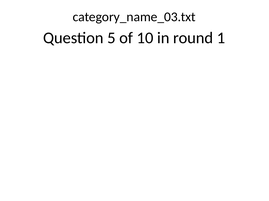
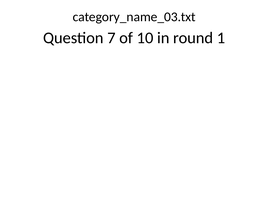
5: 5 -> 7
